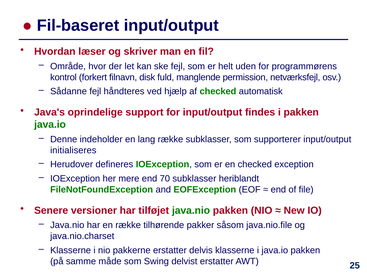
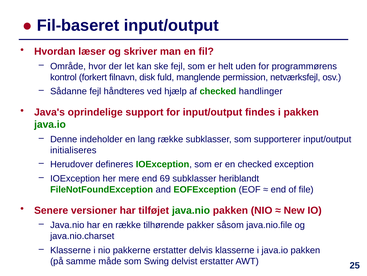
automatisk: automatisk -> handlinger
70: 70 -> 69
